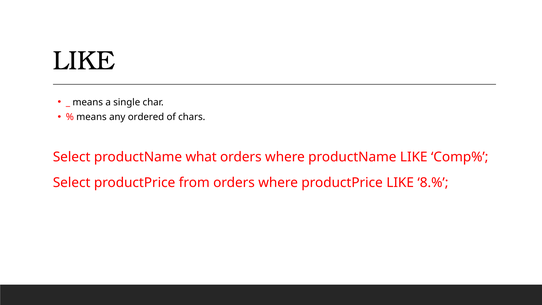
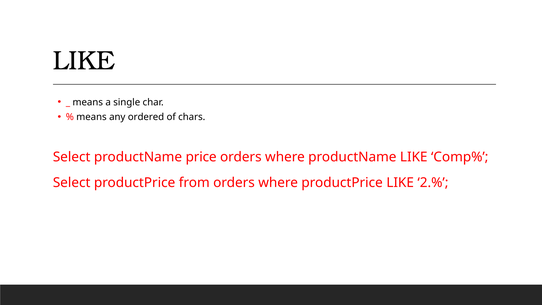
what: what -> price
8.%: 8.% -> 2.%
